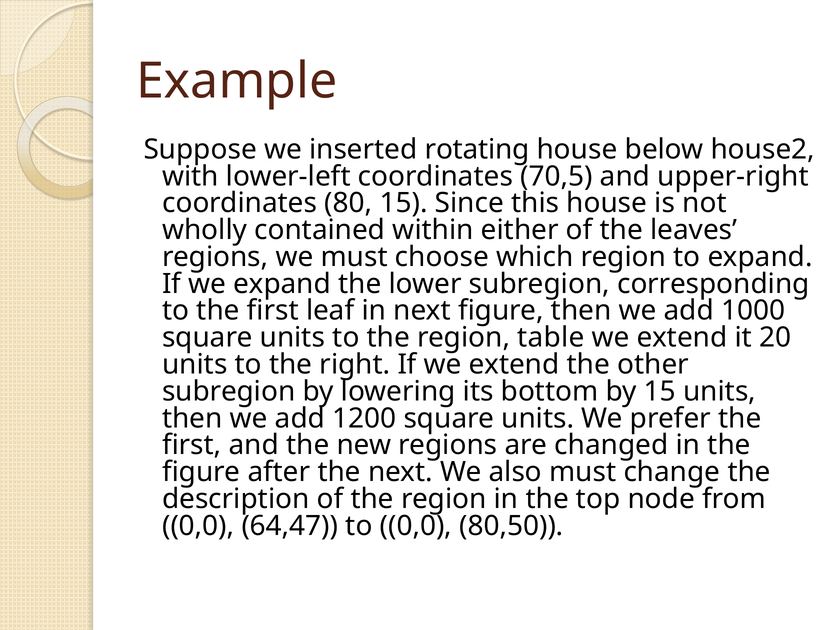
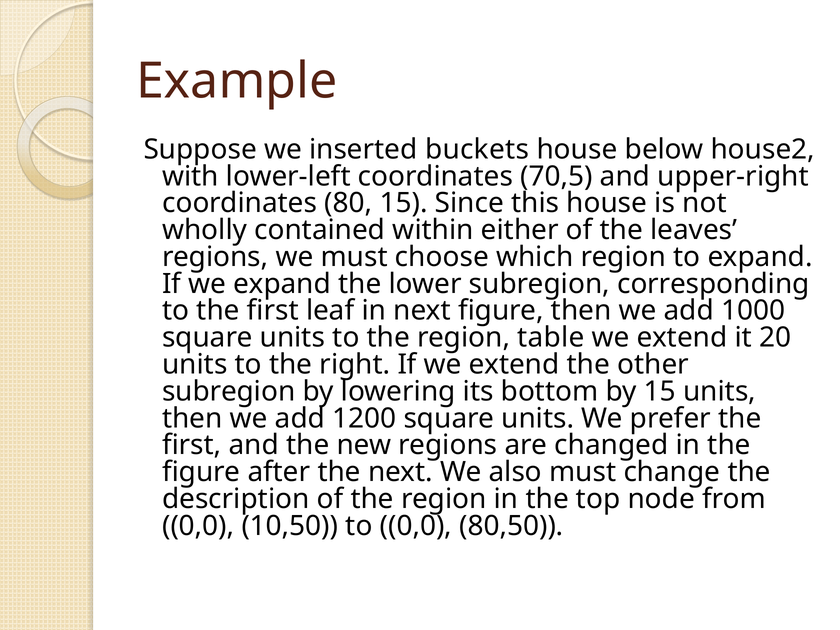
rotating: rotating -> buckets
64,47: 64,47 -> 10,50
